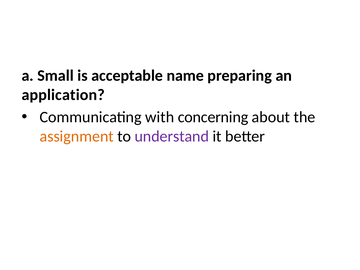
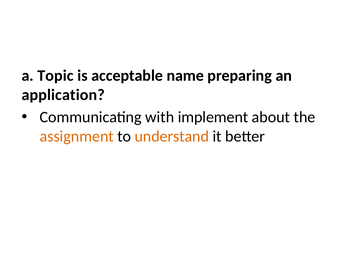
Small: Small -> Topic
concerning: concerning -> implement
understand colour: purple -> orange
